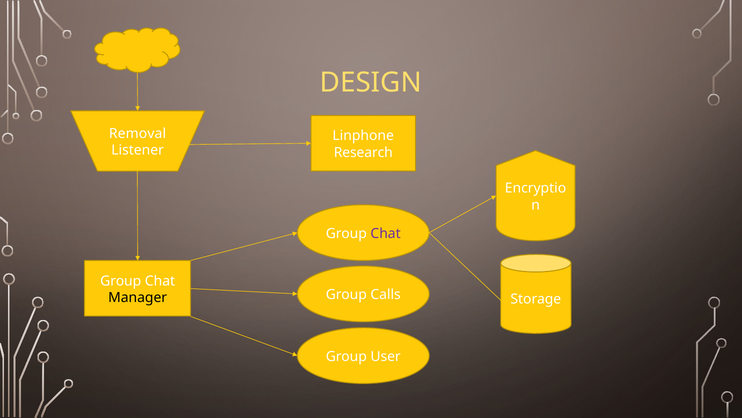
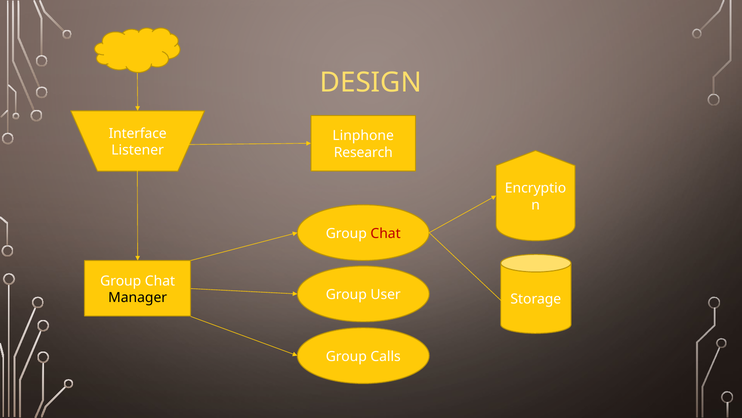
Removal: Removal -> Interface
Chat at (386, 233) colour: purple -> red
Calls: Calls -> User
User: User -> Calls
